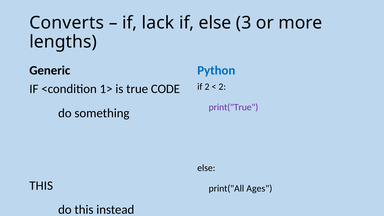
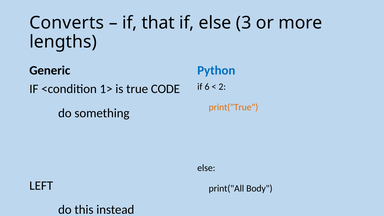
lack: lack -> that
if 2: 2 -> 6
print("True colour: purple -> orange
THIS at (41, 186): THIS -> LEFT
Ages: Ages -> Body
